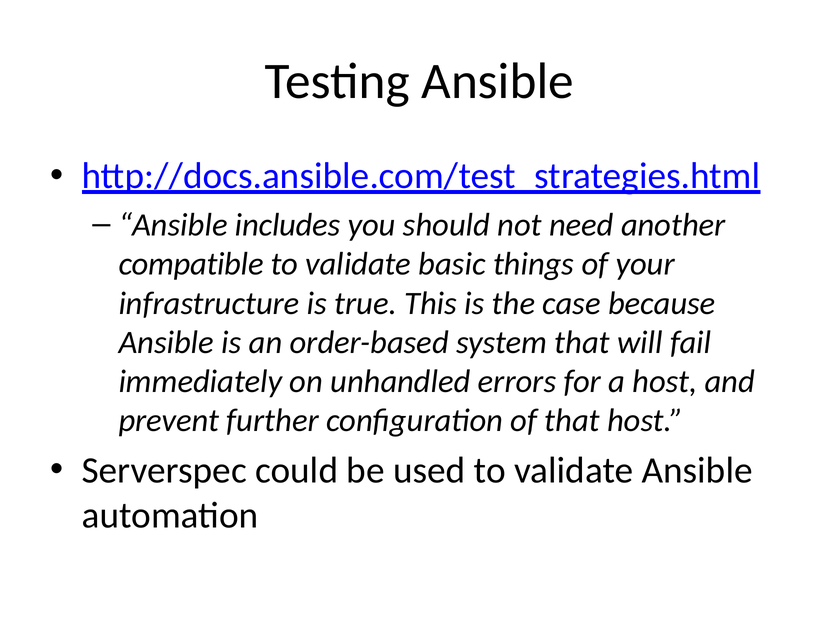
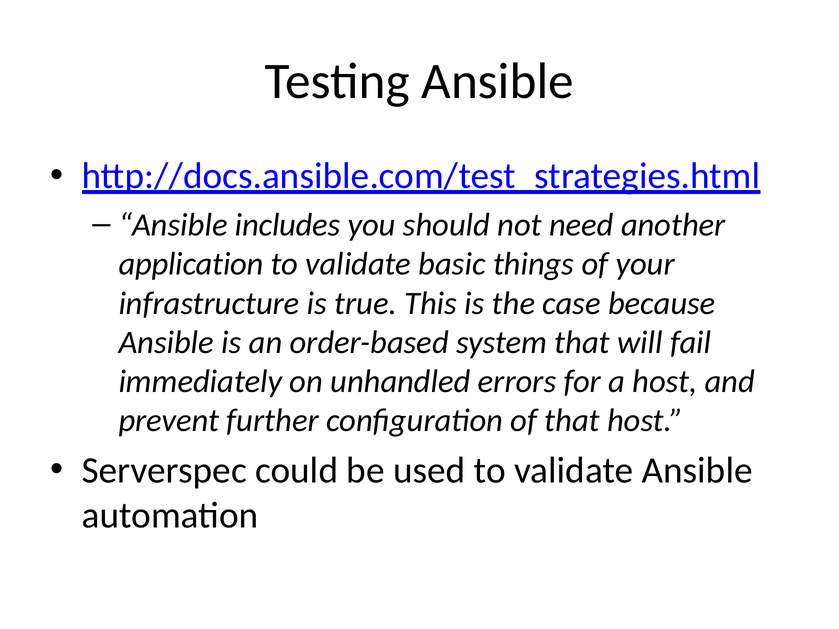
compatible: compatible -> application
